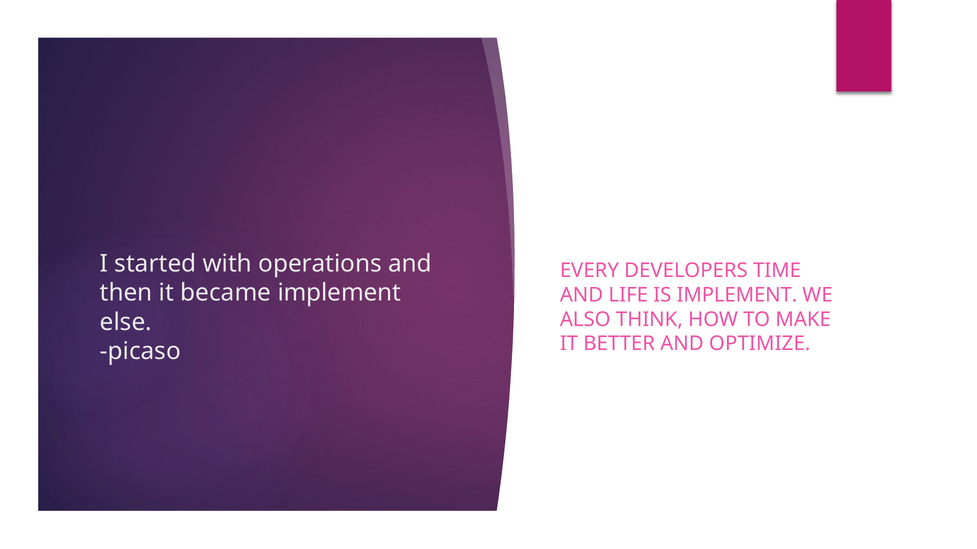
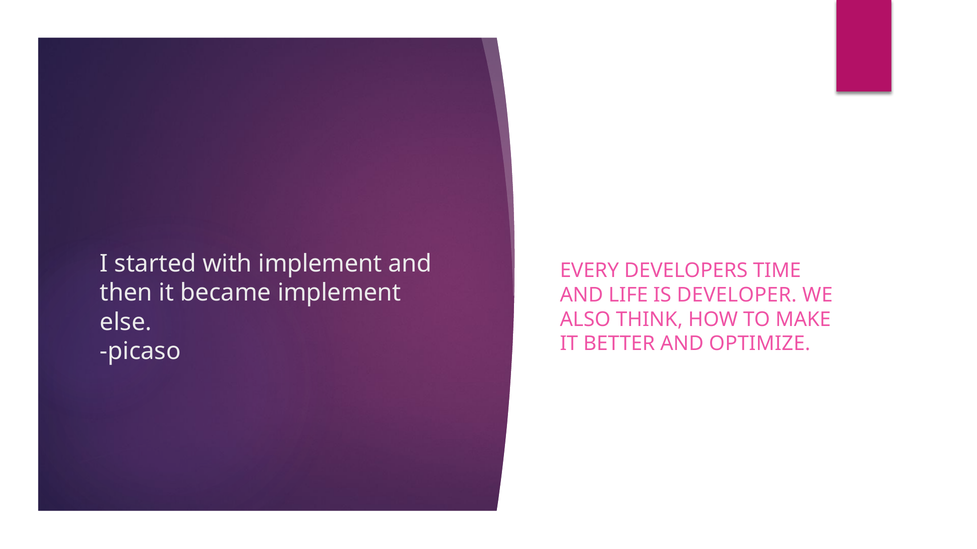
with operations: operations -> implement
IS IMPLEMENT: IMPLEMENT -> DEVELOPER
